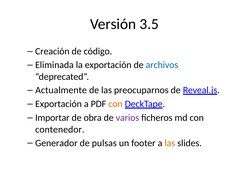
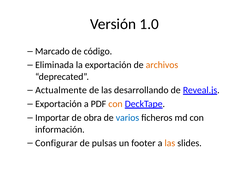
3.5: 3.5 -> 1.0
Creación: Creación -> Marcado
archivos colour: blue -> orange
preocuparnos: preocuparnos -> desarrollando
varios colour: purple -> blue
contenedor: contenedor -> información
Generador: Generador -> Configurar
